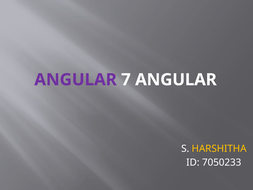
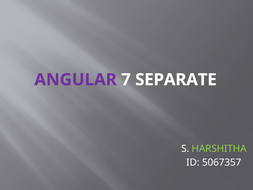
7 ANGULAR: ANGULAR -> SEPARATE
HARSHITHA colour: yellow -> light green
7050233: 7050233 -> 5067357
